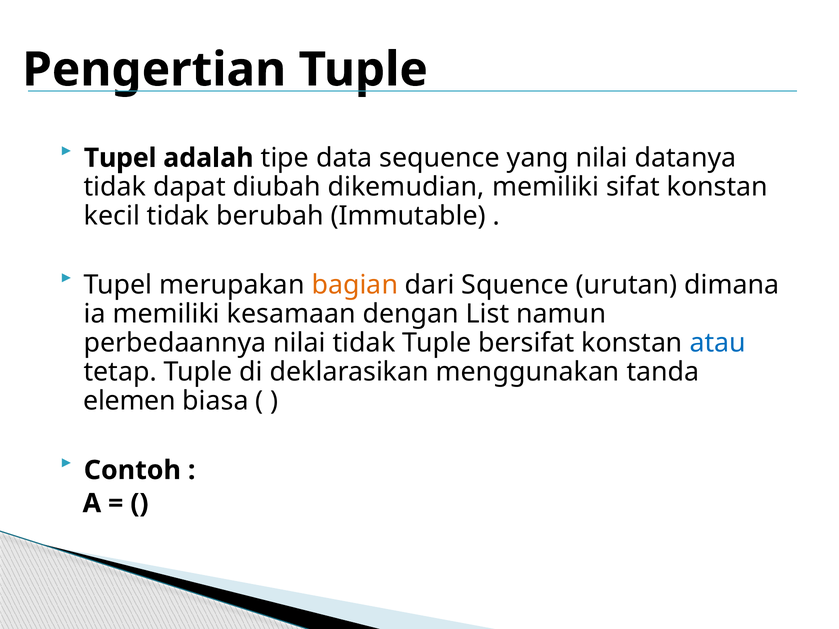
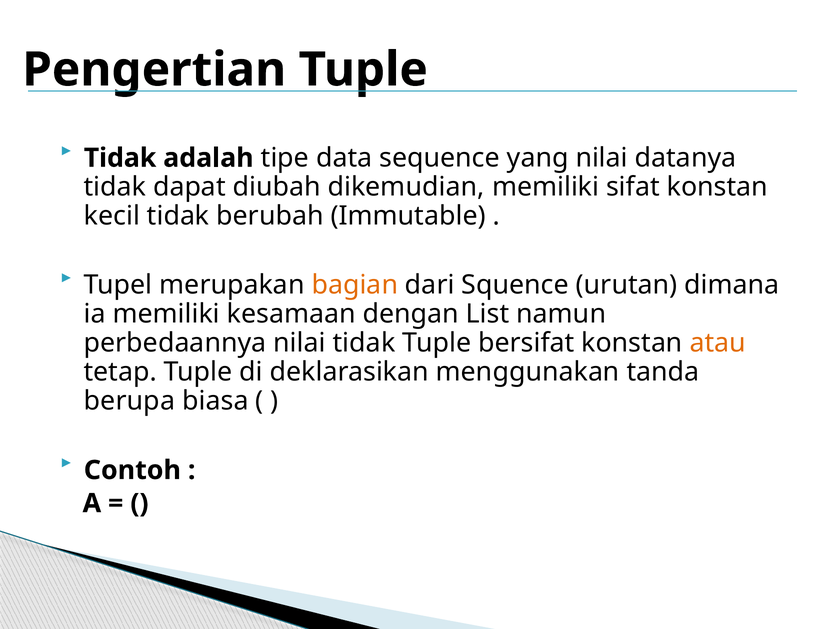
Tupel at (120, 158): Tupel -> Tidak
atau colour: blue -> orange
elemen: elemen -> berupa
